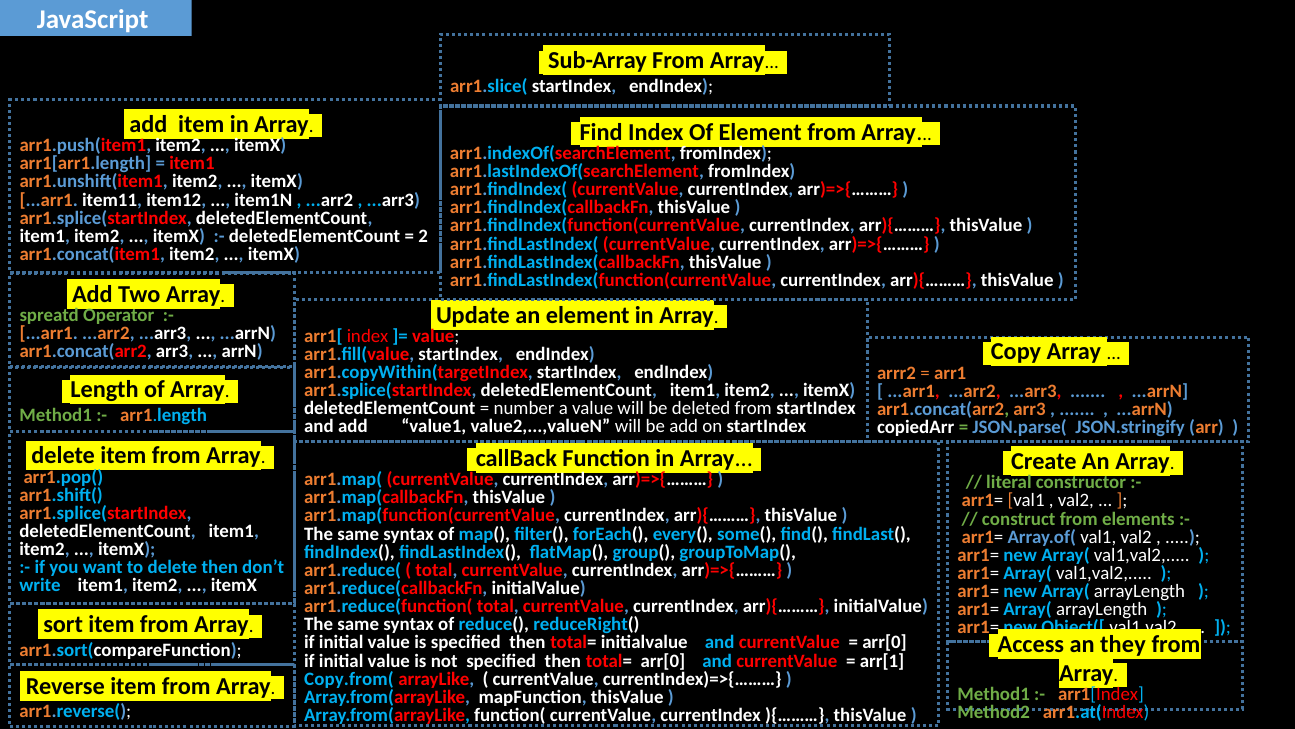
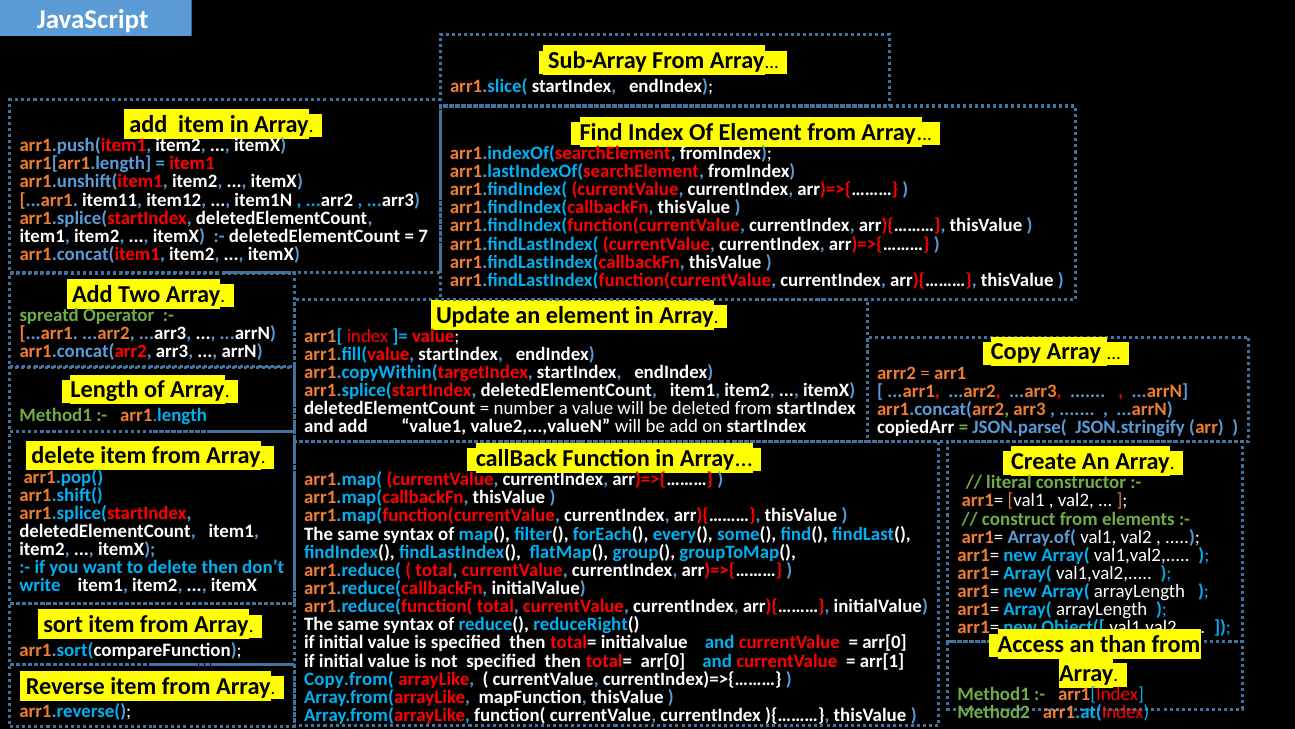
2: 2 -> 7
they: they -> than
